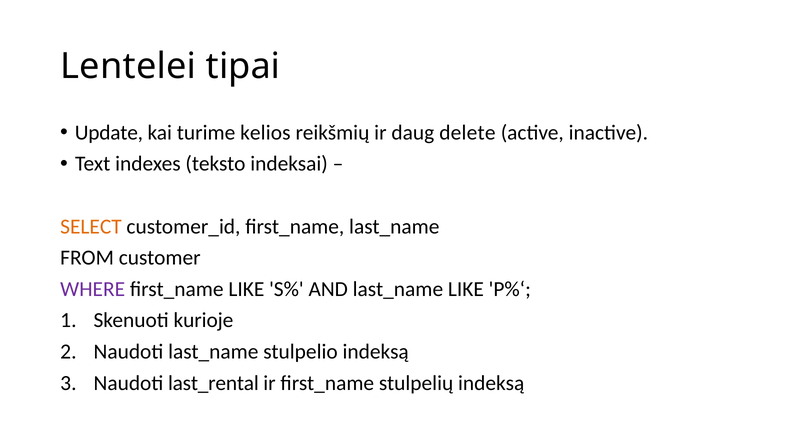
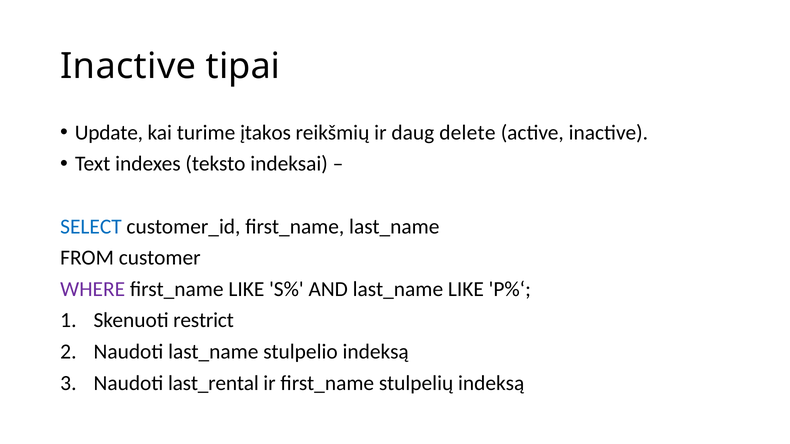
Lentelei at (128, 66): Lentelei -> Inactive
kelios: kelios -> įtakos
SELECT colour: orange -> blue
kurioje: kurioje -> restrict
